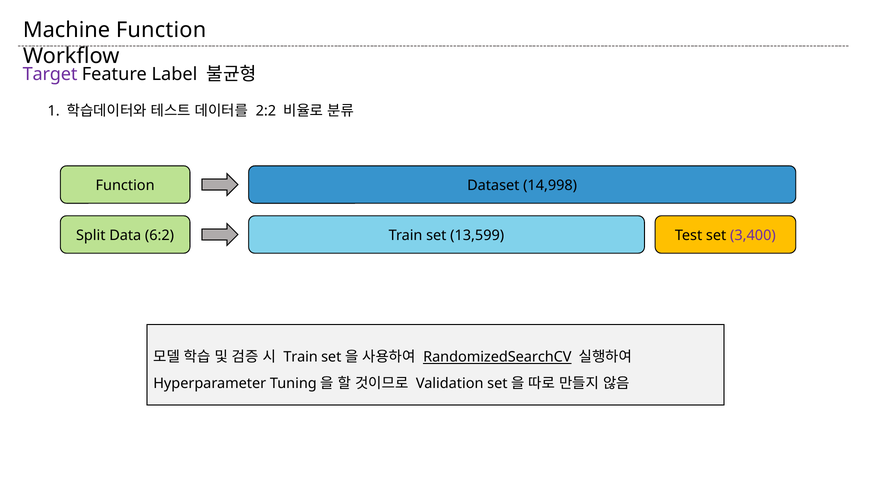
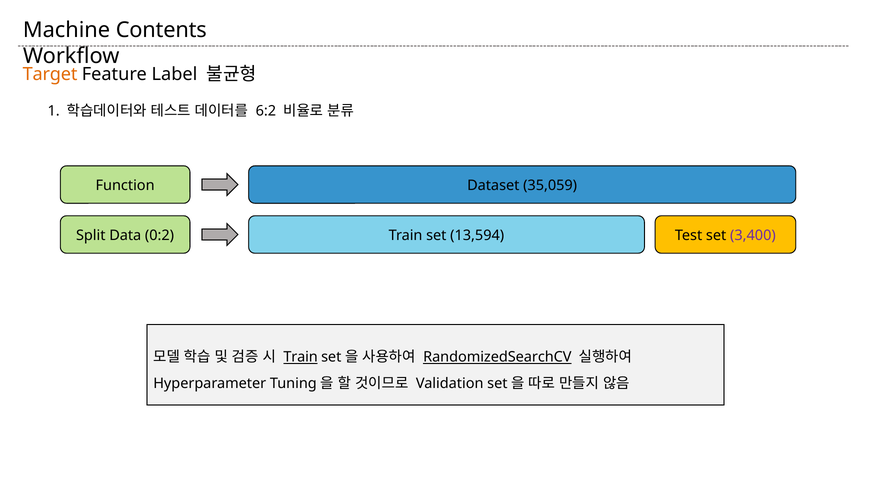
Machine Function: Function -> Contents
Target colour: purple -> orange
2:2: 2:2 -> 6:2
14,998: 14,998 -> 35,059
6:2: 6:2 -> 0:2
13,599: 13,599 -> 13,594
Train at (301, 357) underline: none -> present
